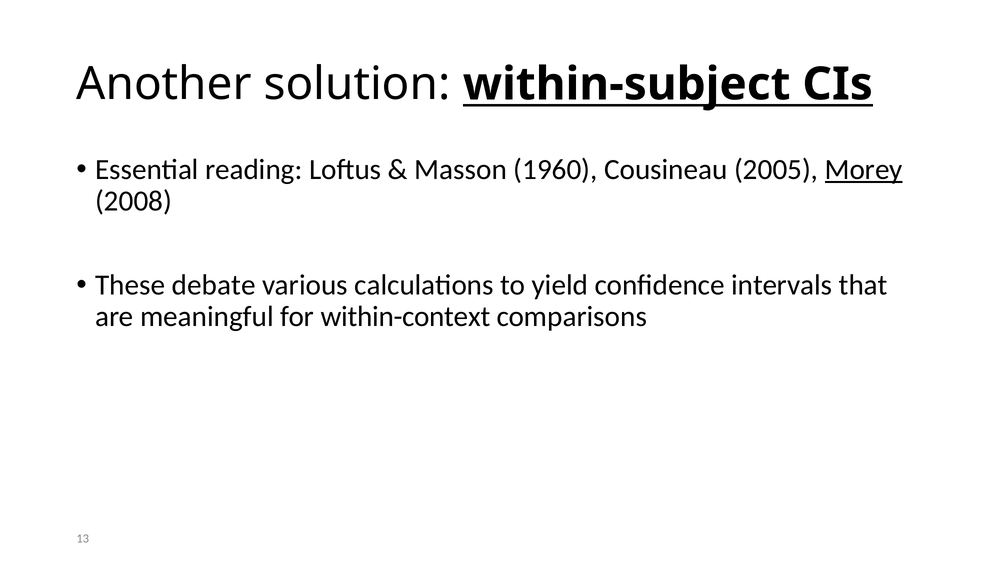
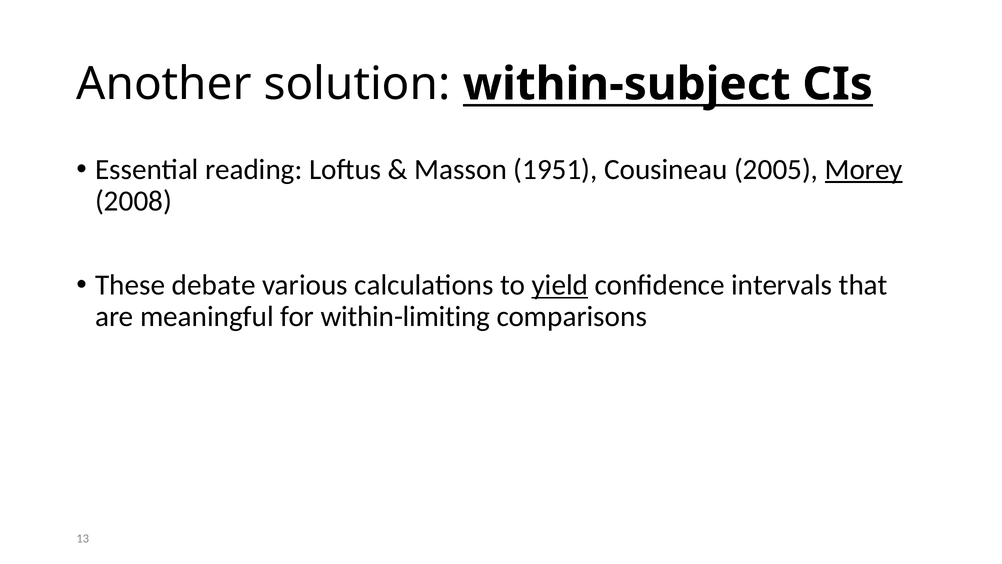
1960: 1960 -> 1951
yield underline: none -> present
within-context: within-context -> within-limiting
